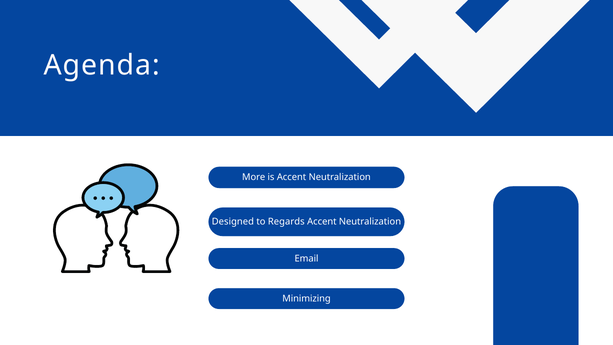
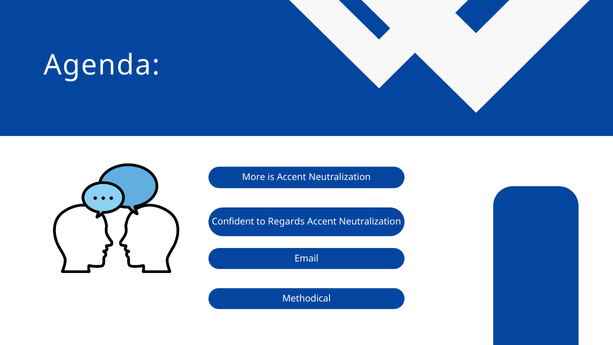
Designed: Designed -> Confident
Minimizing: Minimizing -> Methodical
